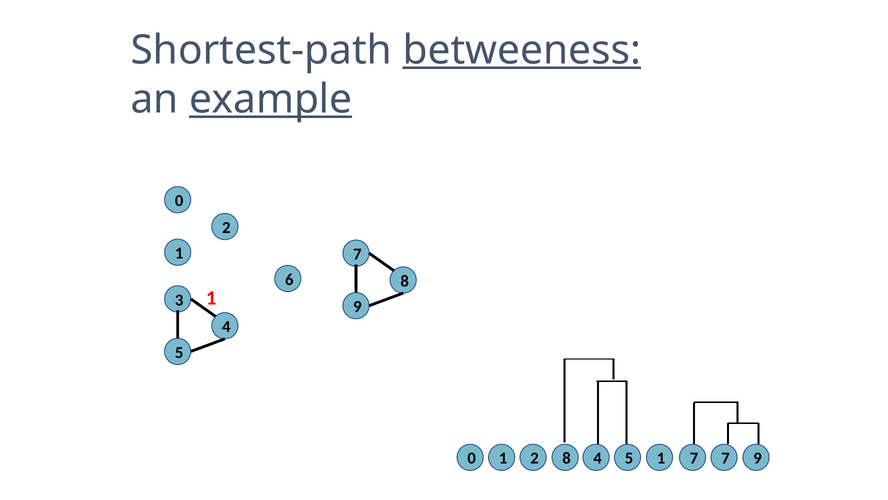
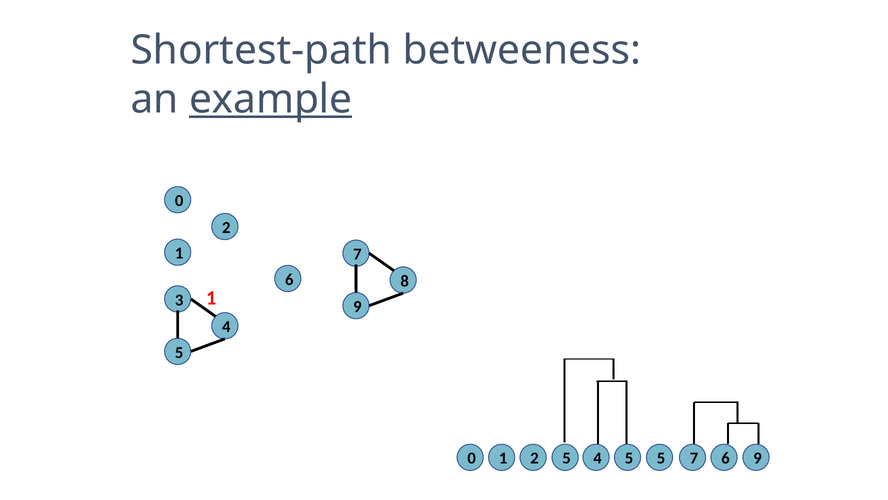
betweeness underline: present -> none
2 8: 8 -> 5
5 1: 1 -> 5
7 7: 7 -> 6
